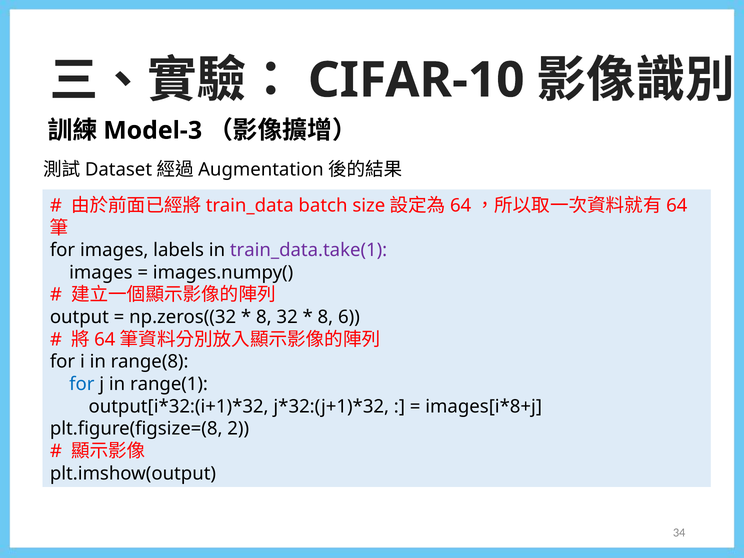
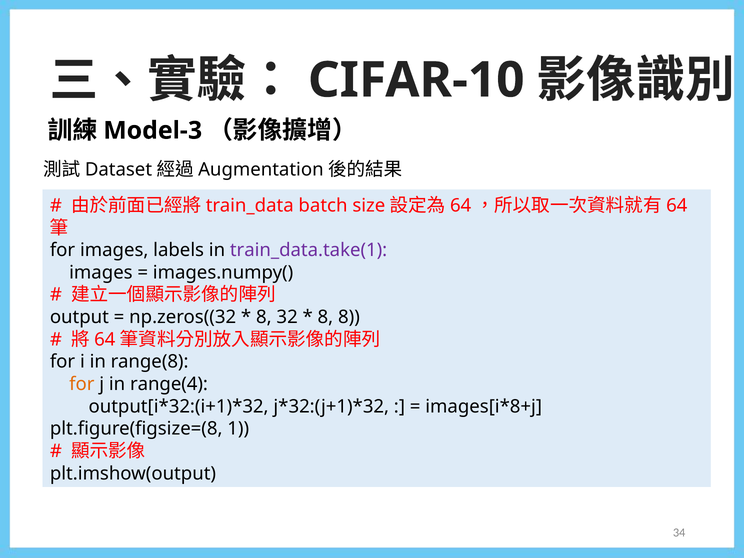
8 6: 6 -> 8
for at (82, 384) colour: blue -> orange
range(1: range(1 -> range(4
2: 2 -> 1
